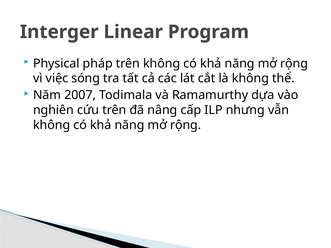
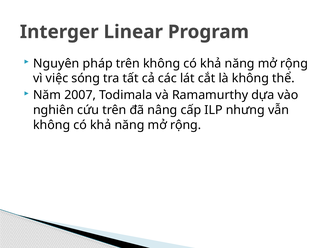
Physical: Physical -> Nguyên
